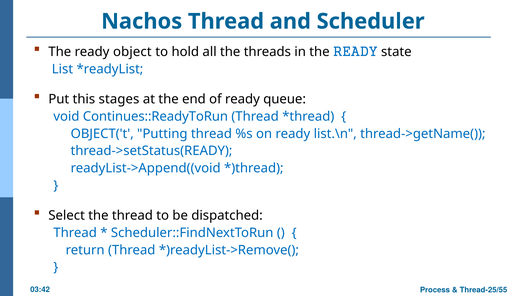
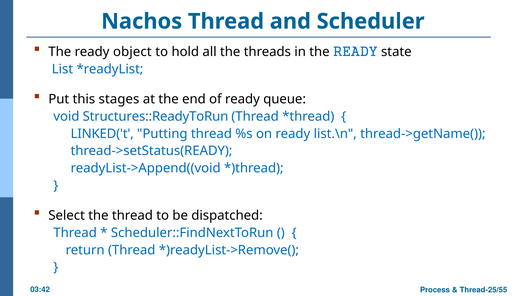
Continues::ReadyToRun: Continues::ReadyToRun -> Structures::ReadyToRun
OBJECT('t: OBJECT('t -> LINKED('t
